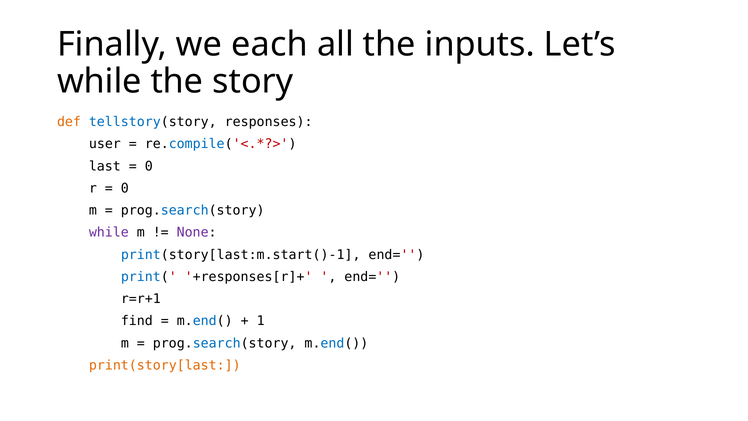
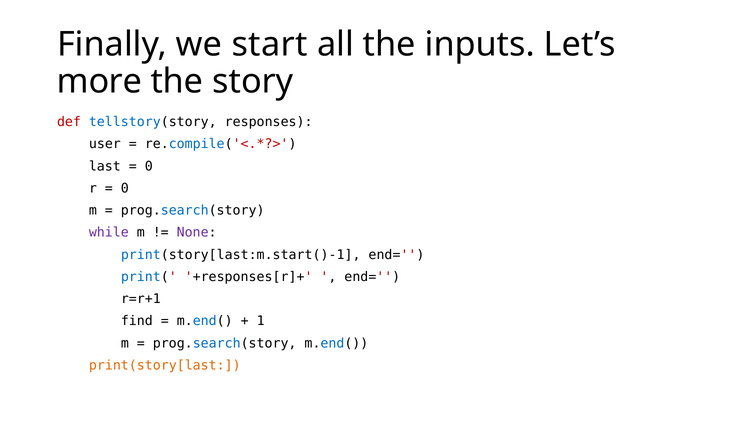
each: each -> start
while at (99, 81): while -> more
def colour: orange -> red
